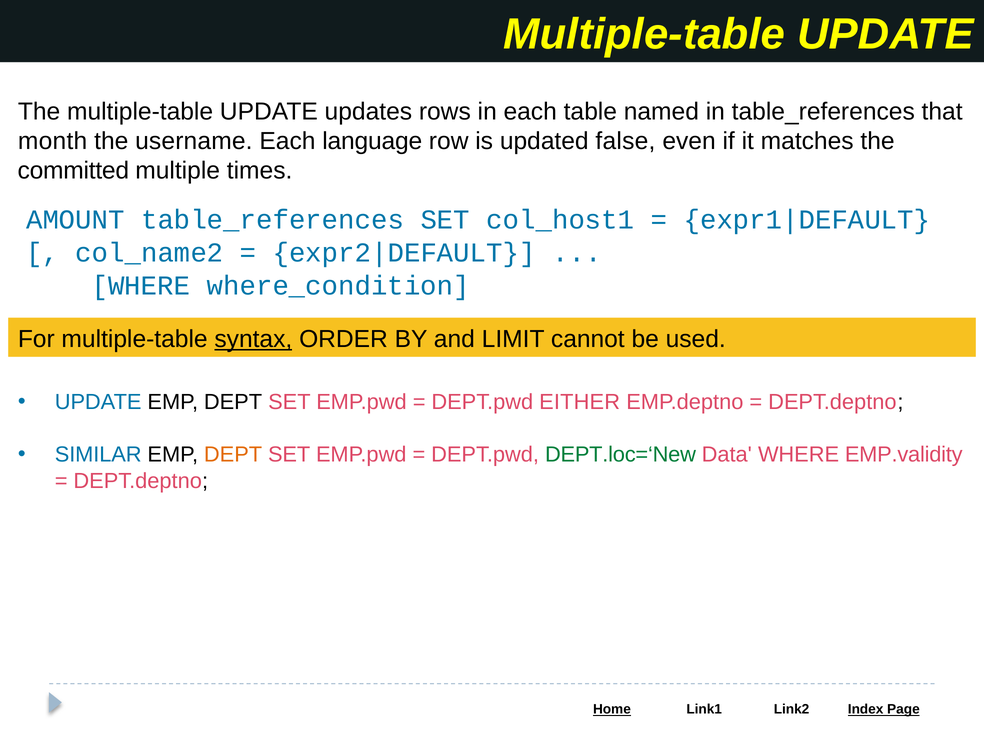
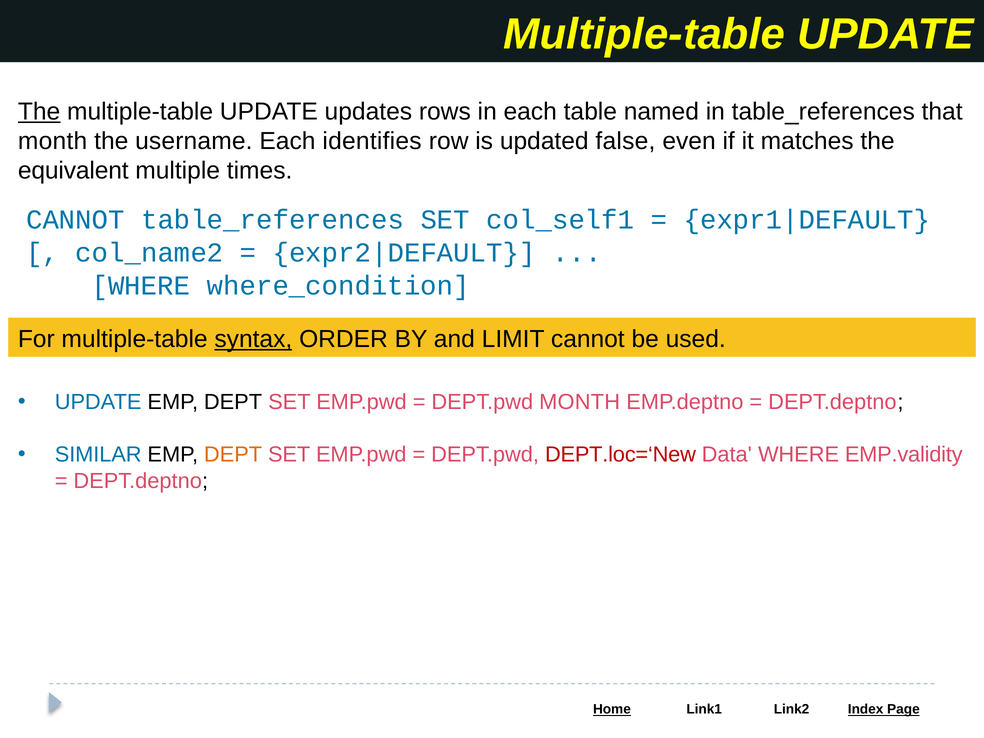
The at (39, 111) underline: none -> present
language: language -> identifies
committed: committed -> equivalent
AMOUNT at (75, 220): AMOUNT -> CANNOT
col_host1: col_host1 -> col_self1
DEPT.pwd EITHER: EITHER -> MONTH
DEPT.loc=‘New colour: green -> red
